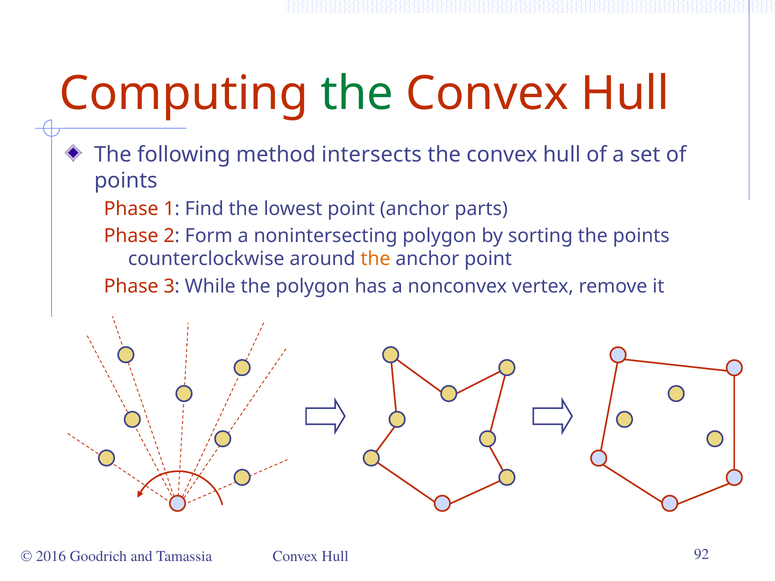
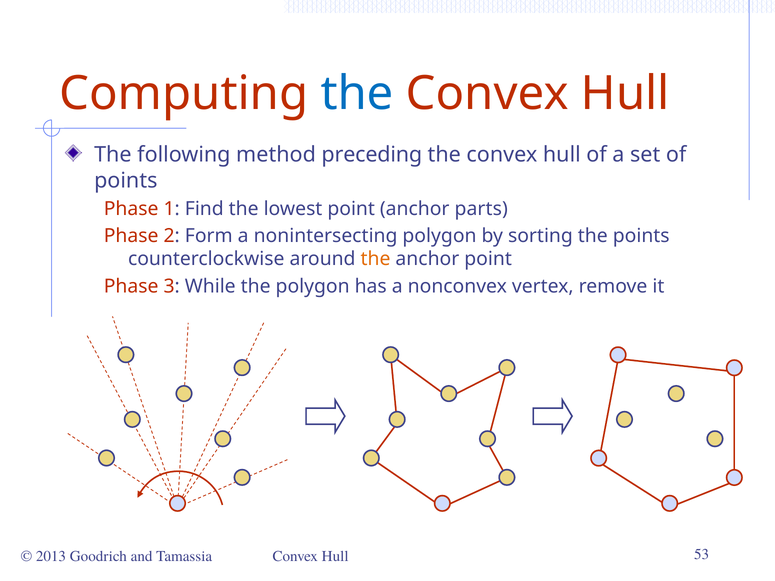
the at (357, 94) colour: green -> blue
intersects: intersects -> preceding
2016: 2016 -> 2013
92: 92 -> 53
